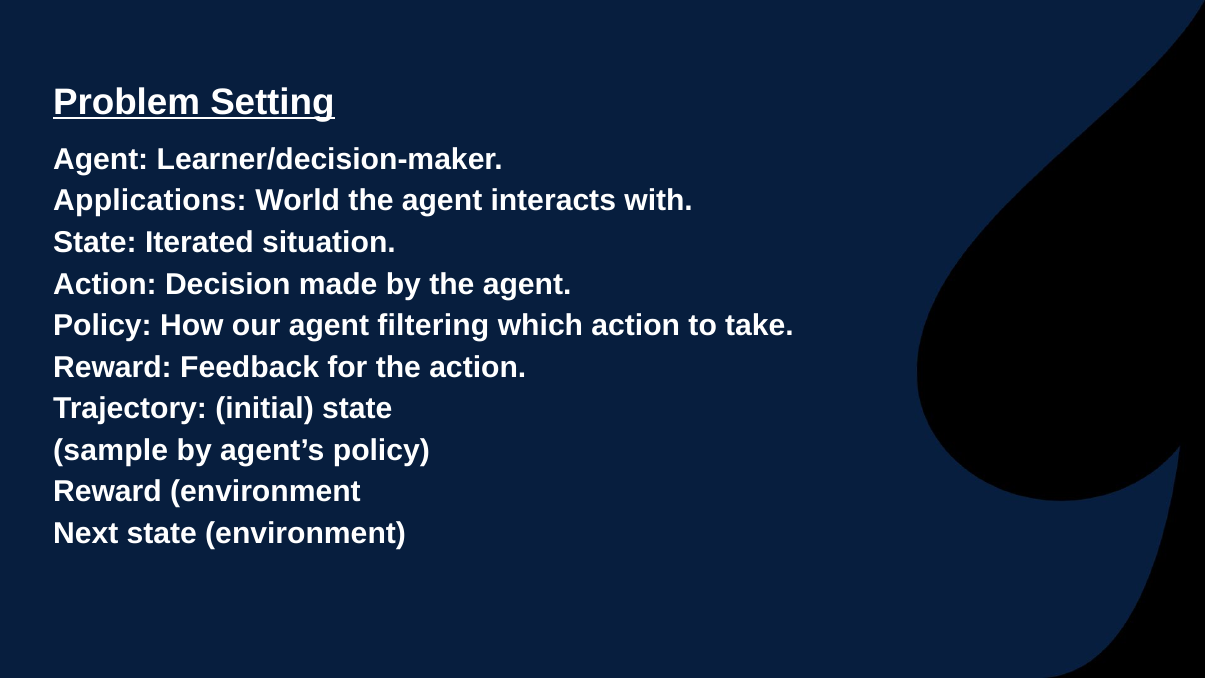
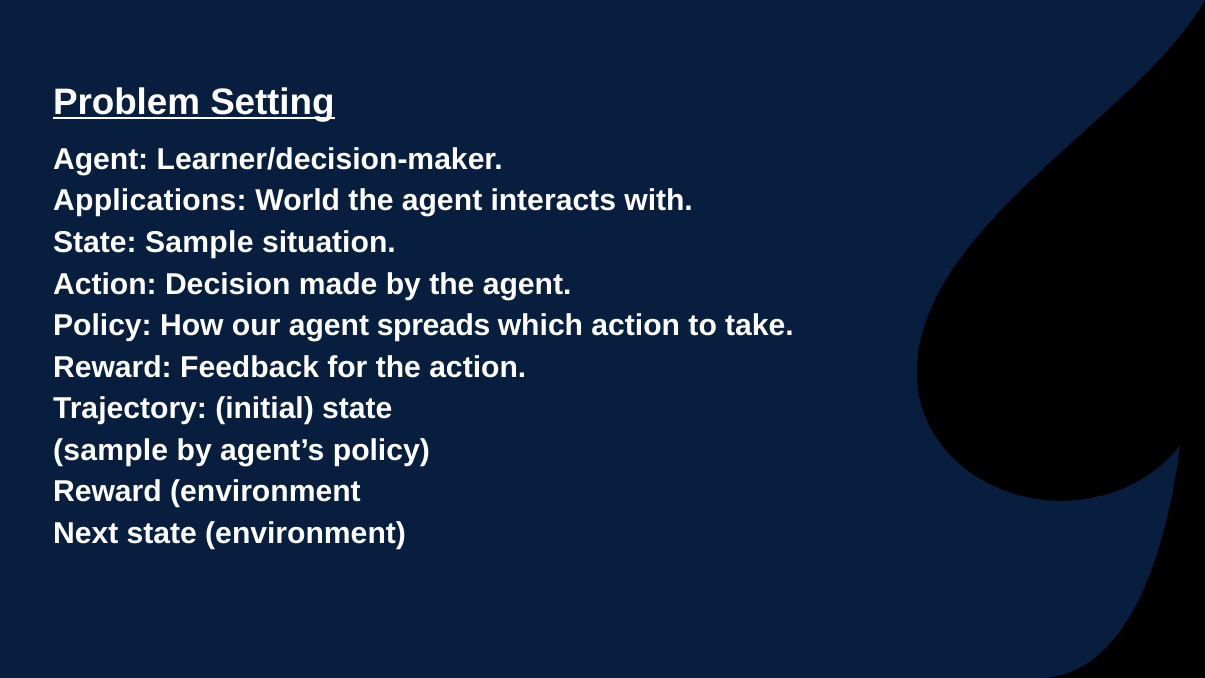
Iterated at (199, 242): Iterated -> Sample
filtering: filtering -> spreads
